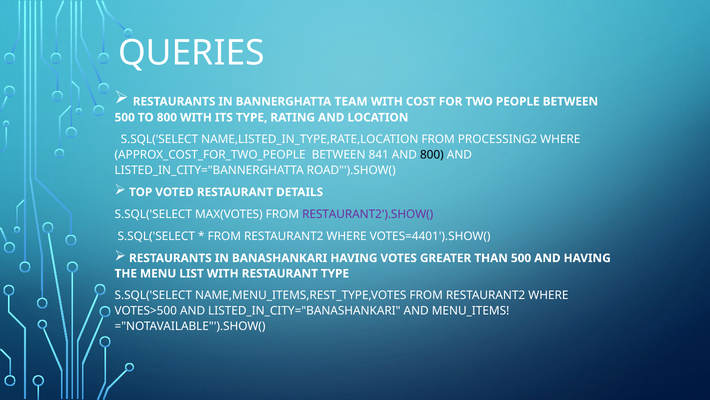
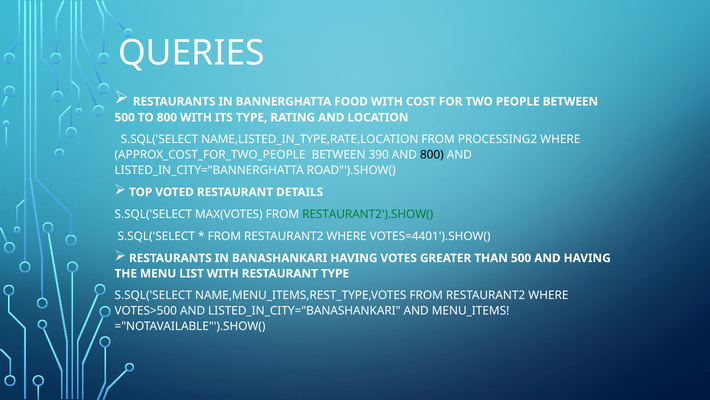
TEAM: TEAM -> FOOD
841: 841 -> 390
RESTAURANT2').SHOW( colour: purple -> green
